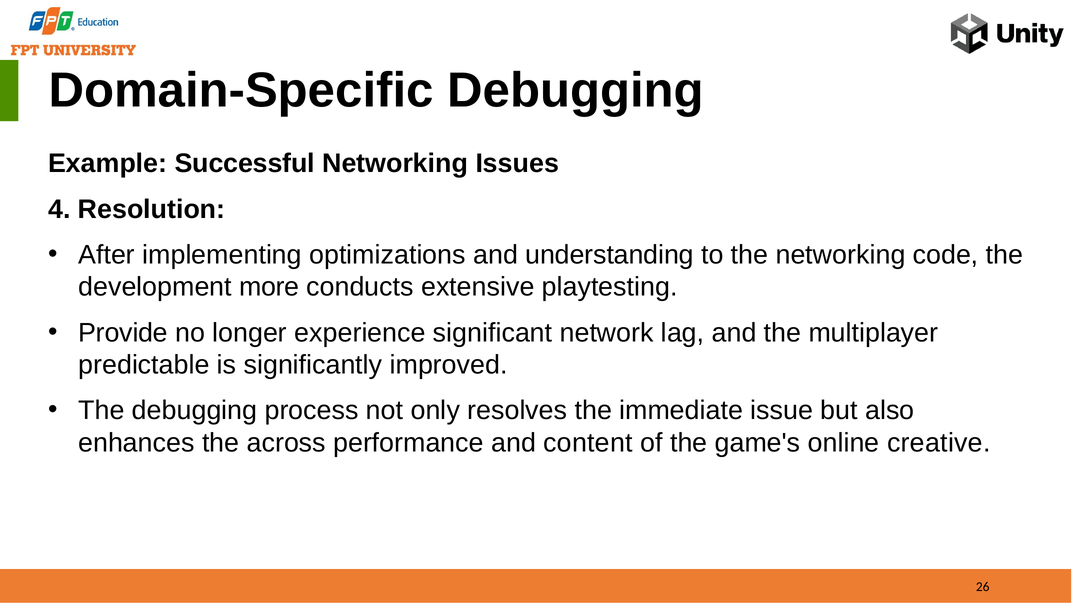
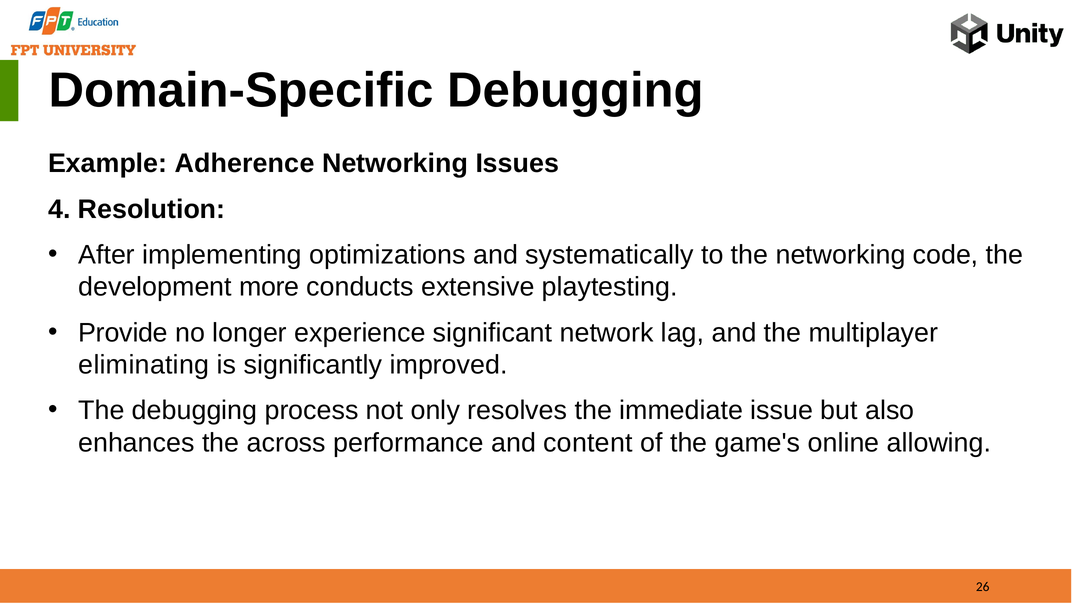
Successful: Successful -> Adherence
understanding: understanding -> systematically
predictable: predictable -> eliminating
creative: creative -> allowing
